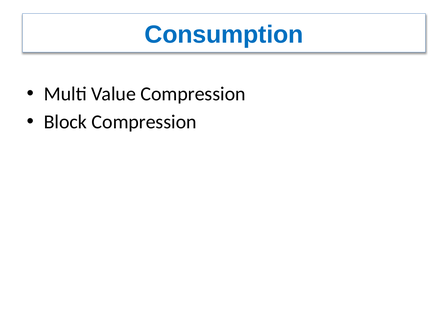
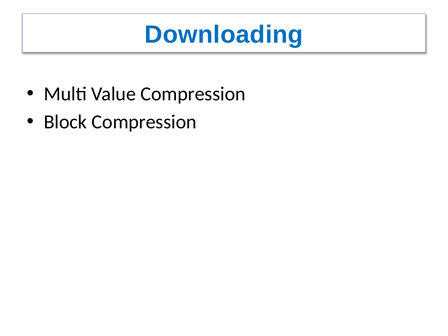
Consumption: Consumption -> Downloading
